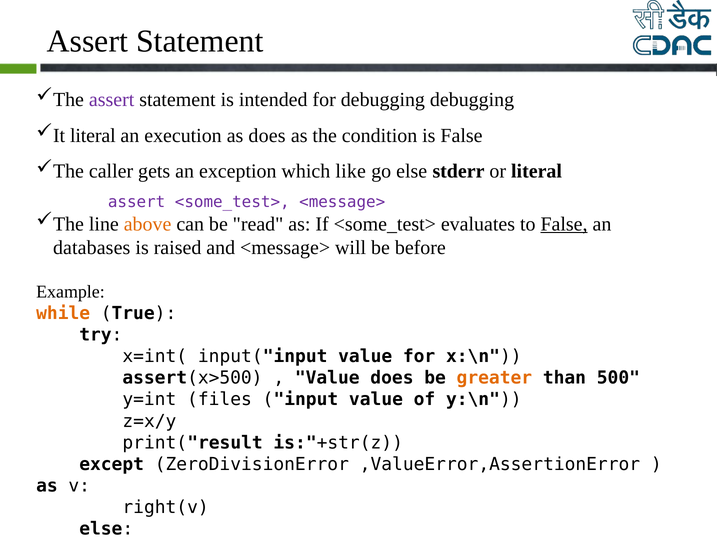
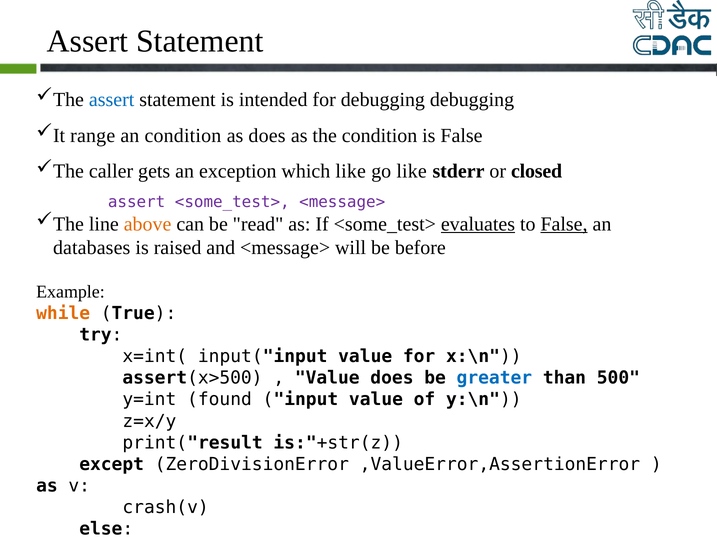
assert at (112, 100) colour: purple -> blue
literal at (93, 135): literal -> range
an execution: execution -> condition
go else: else -> like
or literal: literal -> closed
evaluates underline: none -> present
greater colour: orange -> blue
files: files -> found
right(v: right(v -> crash(v
